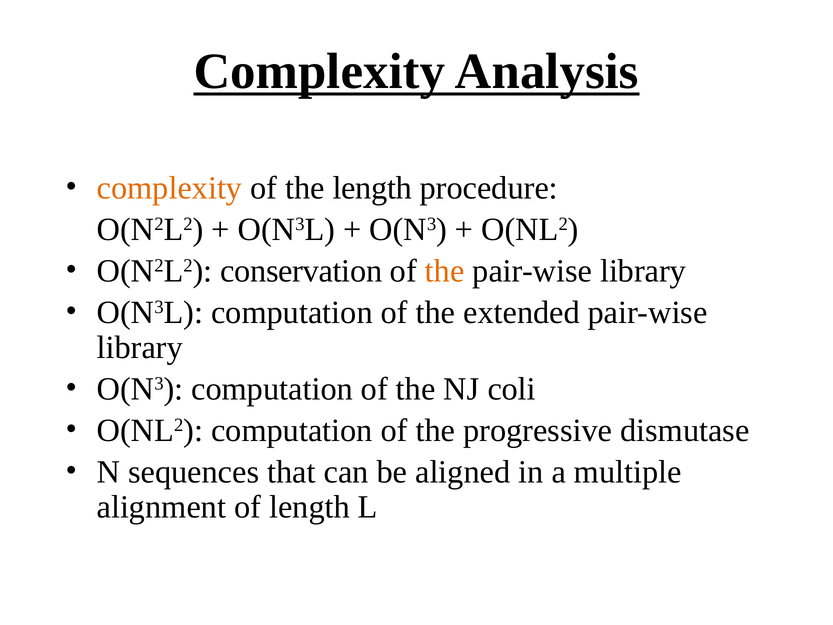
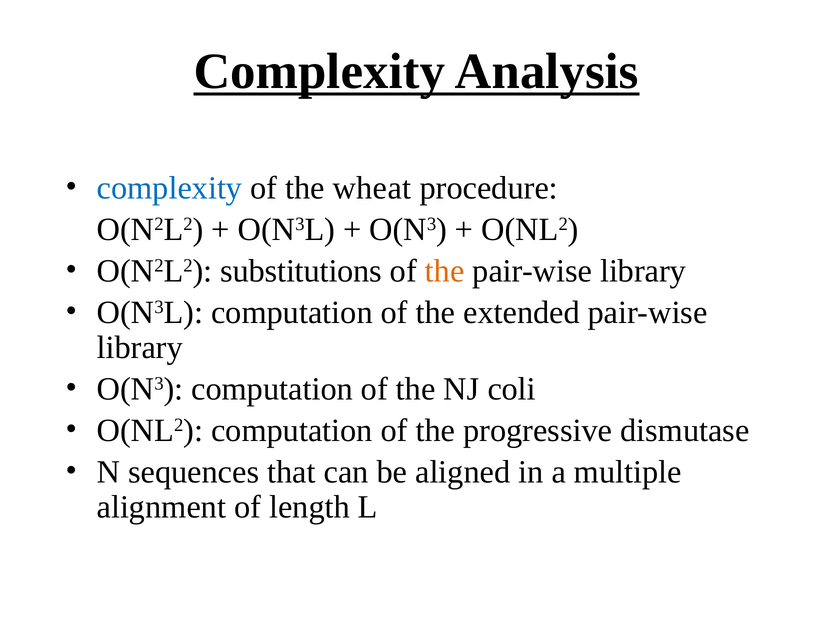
complexity at (170, 188) colour: orange -> blue
the length: length -> wheat
conservation: conservation -> substitutions
